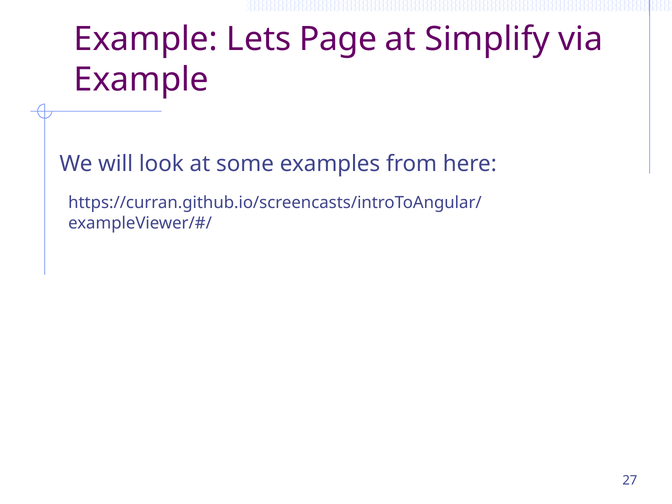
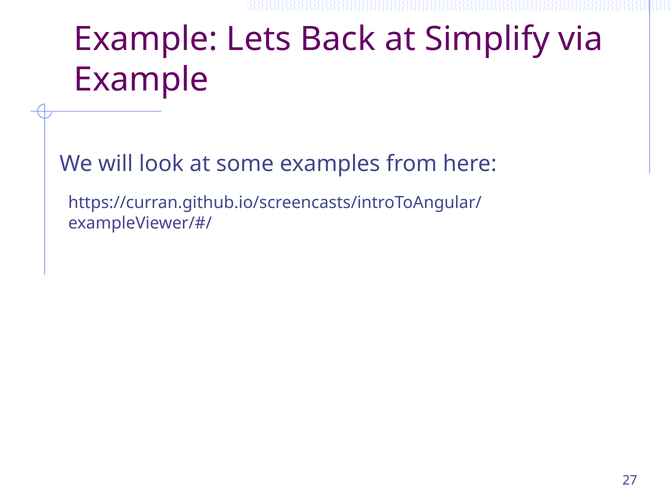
Page: Page -> Back
